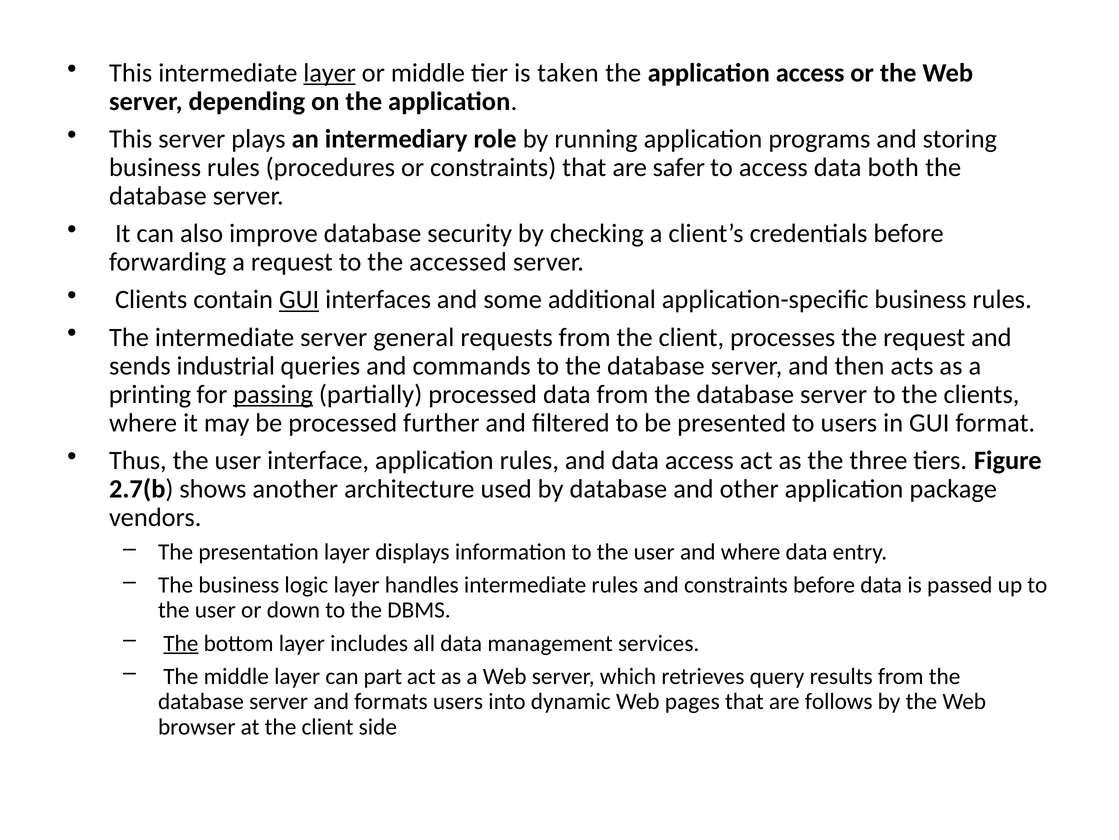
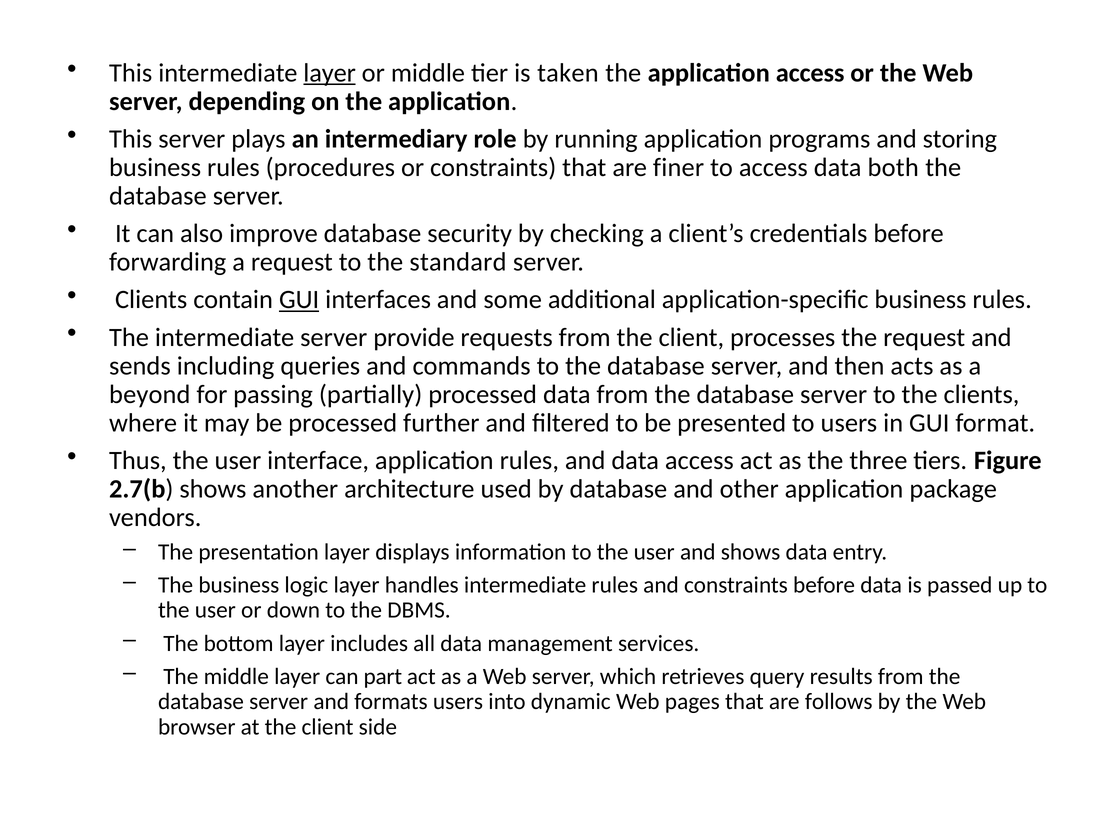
safer: safer -> finer
accessed: accessed -> standard
general: general -> provide
industrial: industrial -> including
printing: printing -> beyond
passing underline: present -> none
and where: where -> shows
The at (181, 643) underline: present -> none
